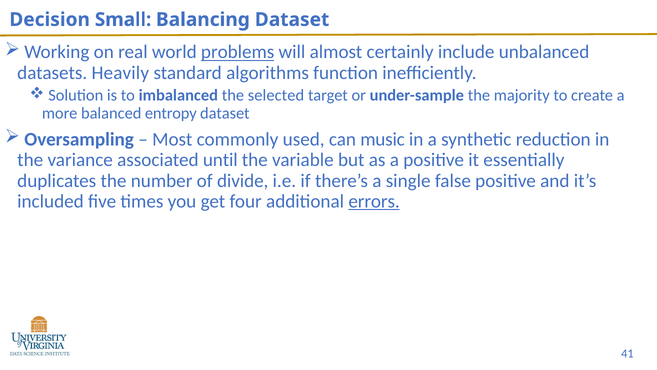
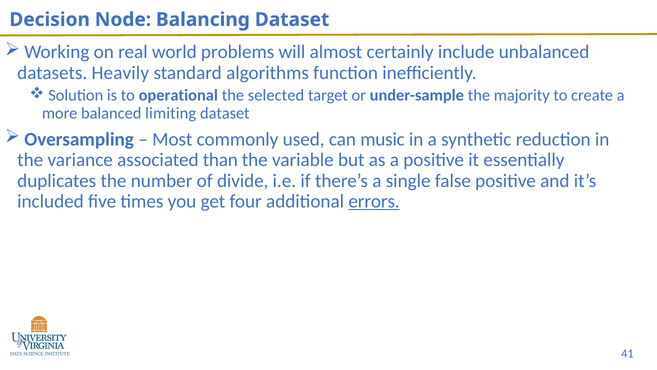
Small: Small -> Node
problems underline: present -> none
imbalanced: imbalanced -> operational
entropy: entropy -> limiting
until: until -> than
